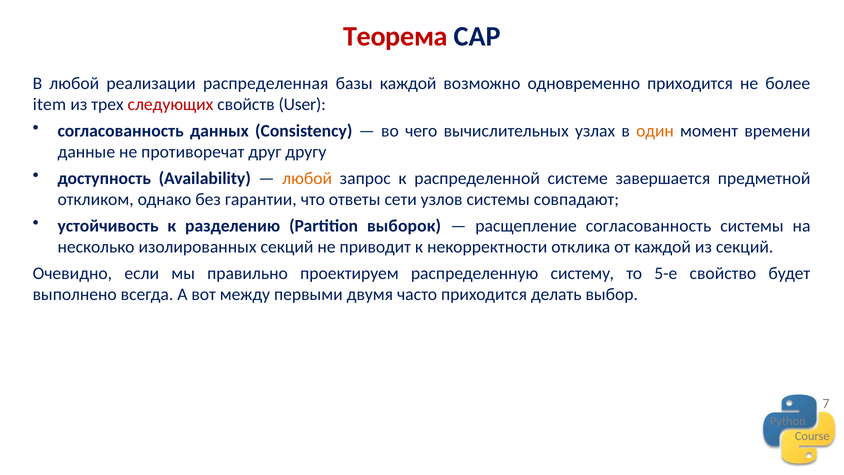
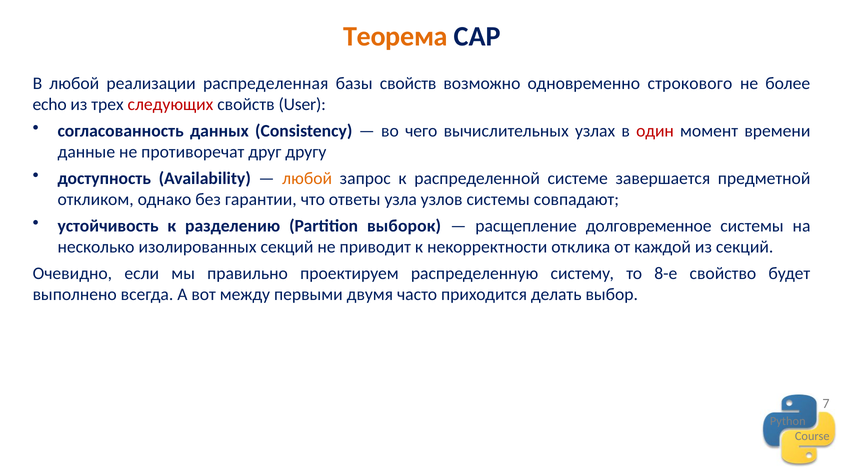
Теорема colour: red -> orange
базы каждой: каждой -> свойств
одновременно приходится: приходится -> строкового
item: item -> echo
один colour: orange -> red
сети: сети -> узла
расщепление согласованность: согласованность -> долговременное
5-е: 5-е -> 8-е
